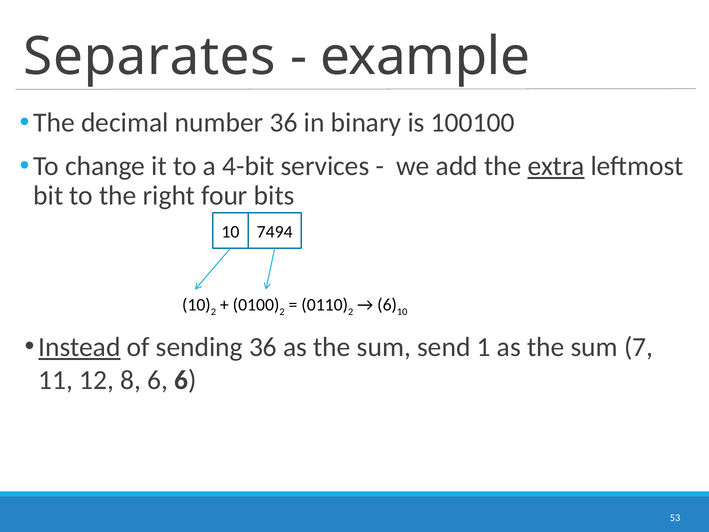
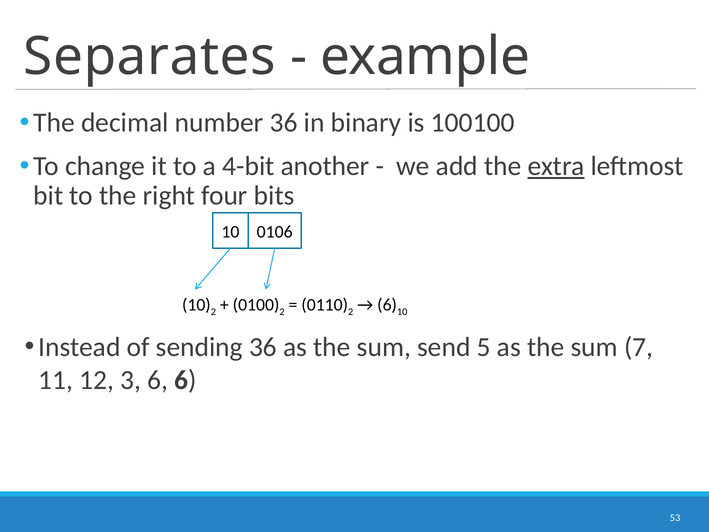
services: services -> another
7494: 7494 -> 0106
Instead underline: present -> none
1: 1 -> 5
8: 8 -> 3
